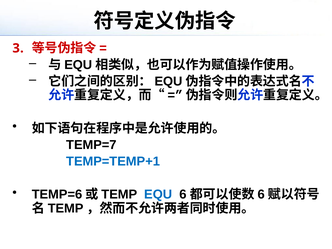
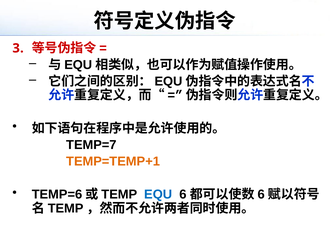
TEMP=TEMP+1 colour: blue -> orange
